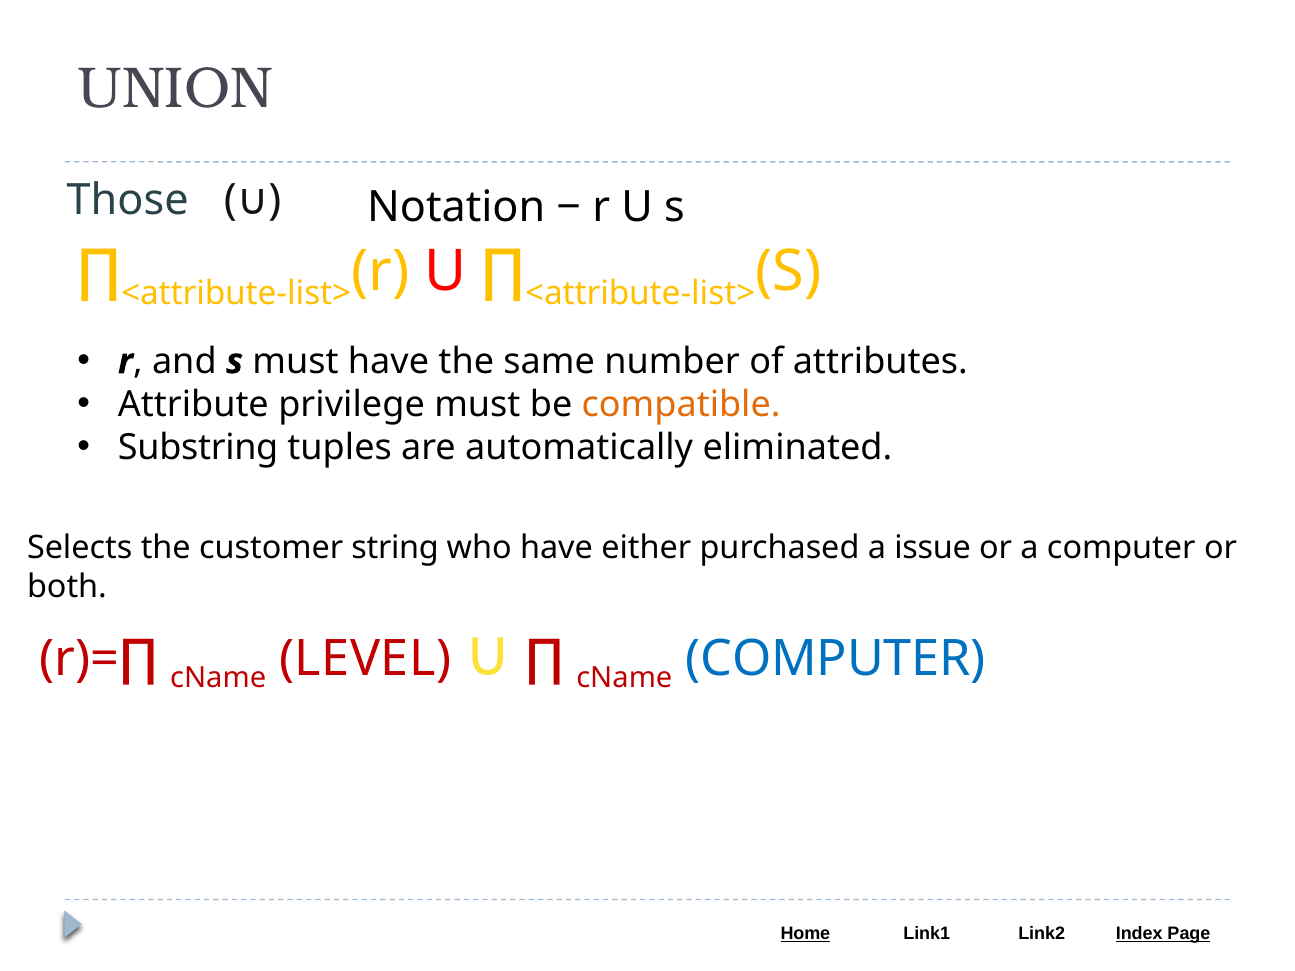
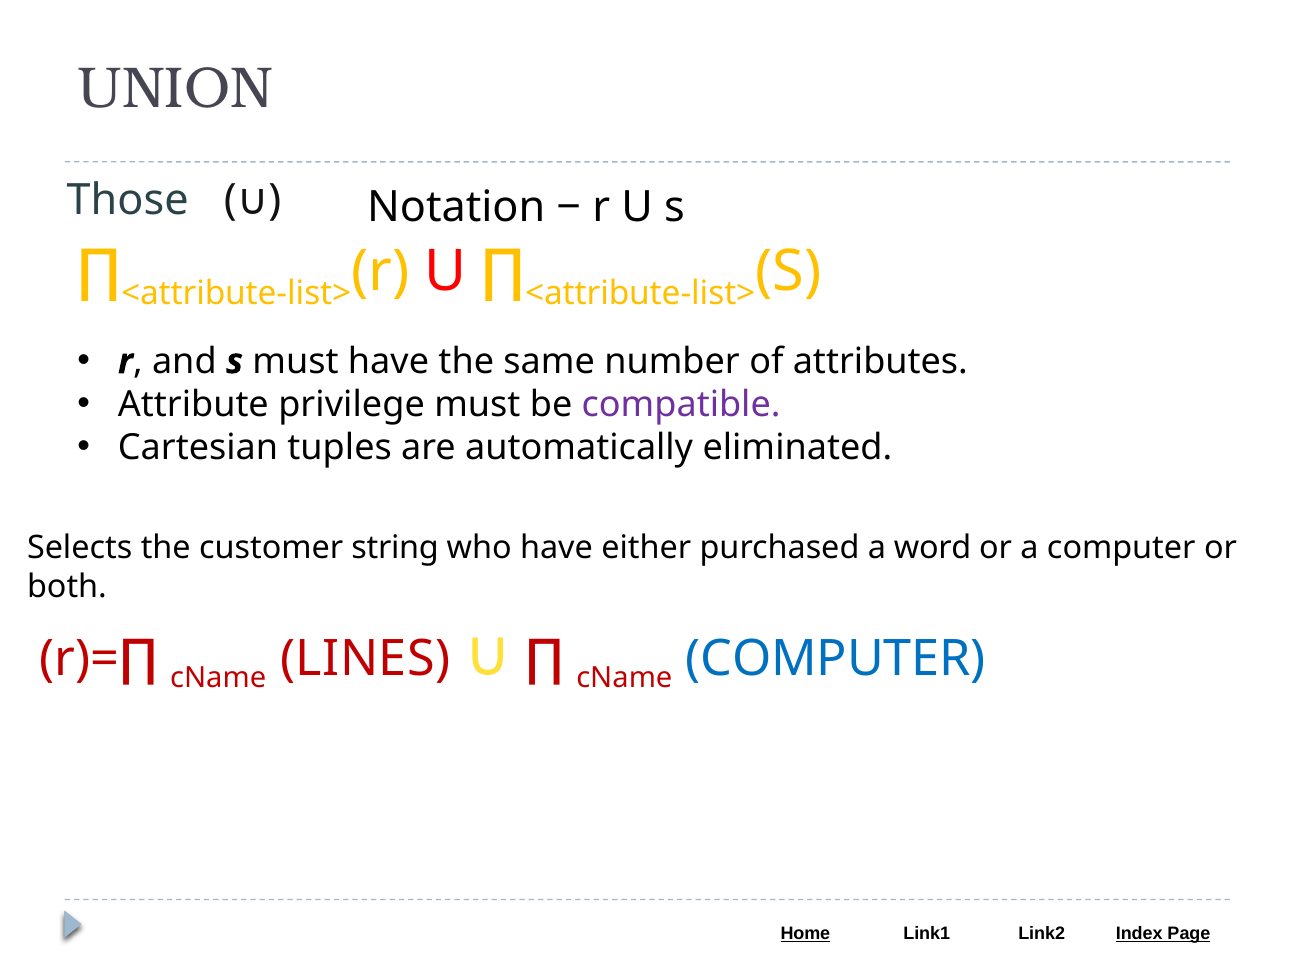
compatible colour: orange -> purple
Substring: Substring -> Cartesian
issue: issue -> word
LEVEL: LEVEL -> LINES
